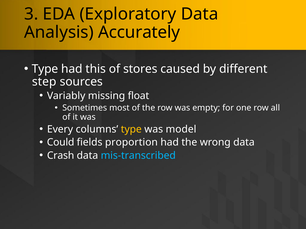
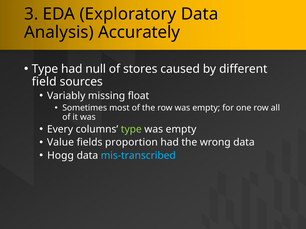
this: this -> null
step: step -> field
type at (131, 130) colour: yellow -> light green
model at (181, 130): model -> empty
Could: Could -> Value
Crash: Crash -> Hogg
